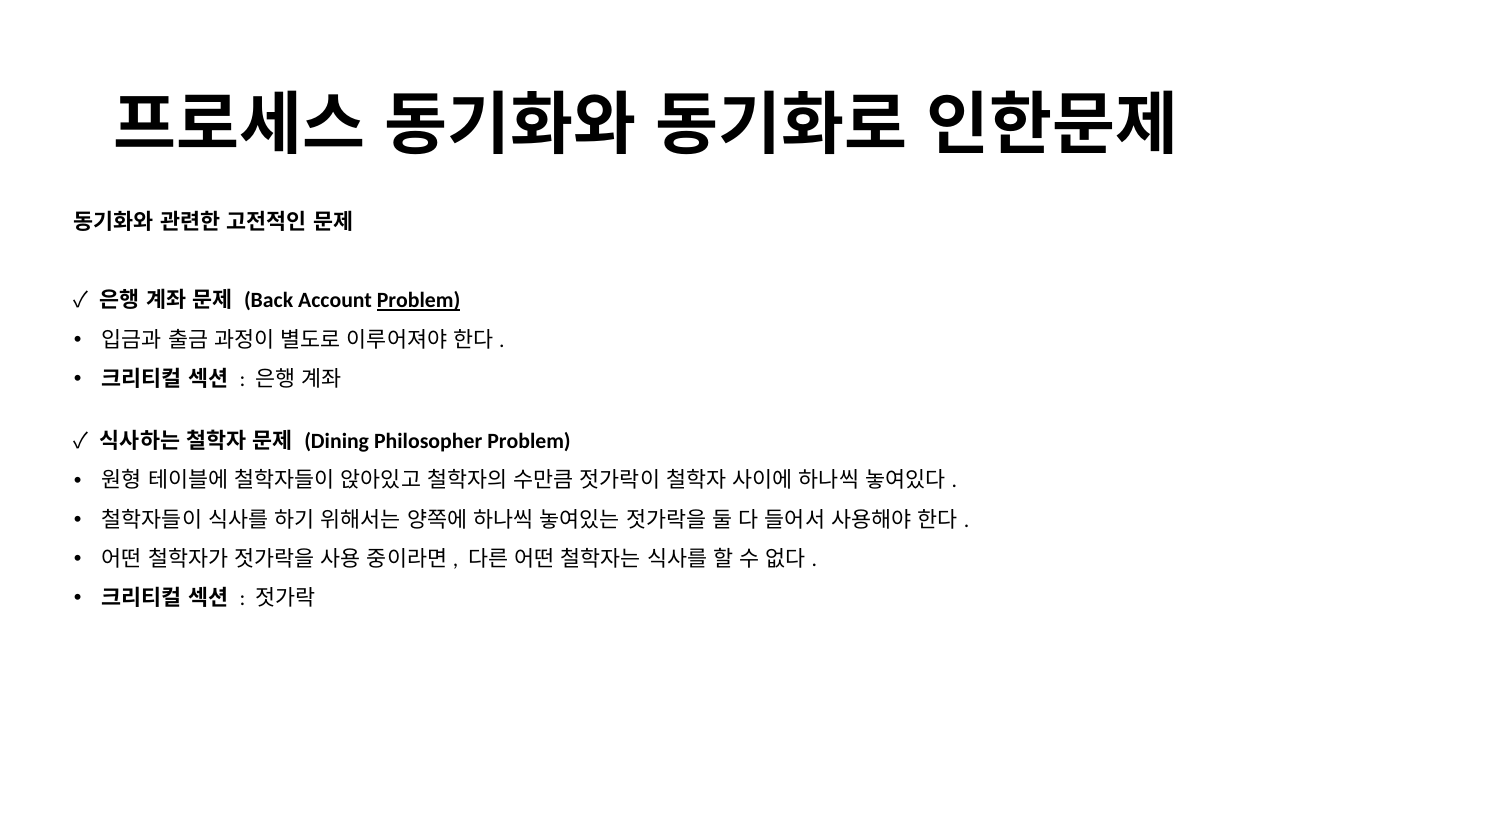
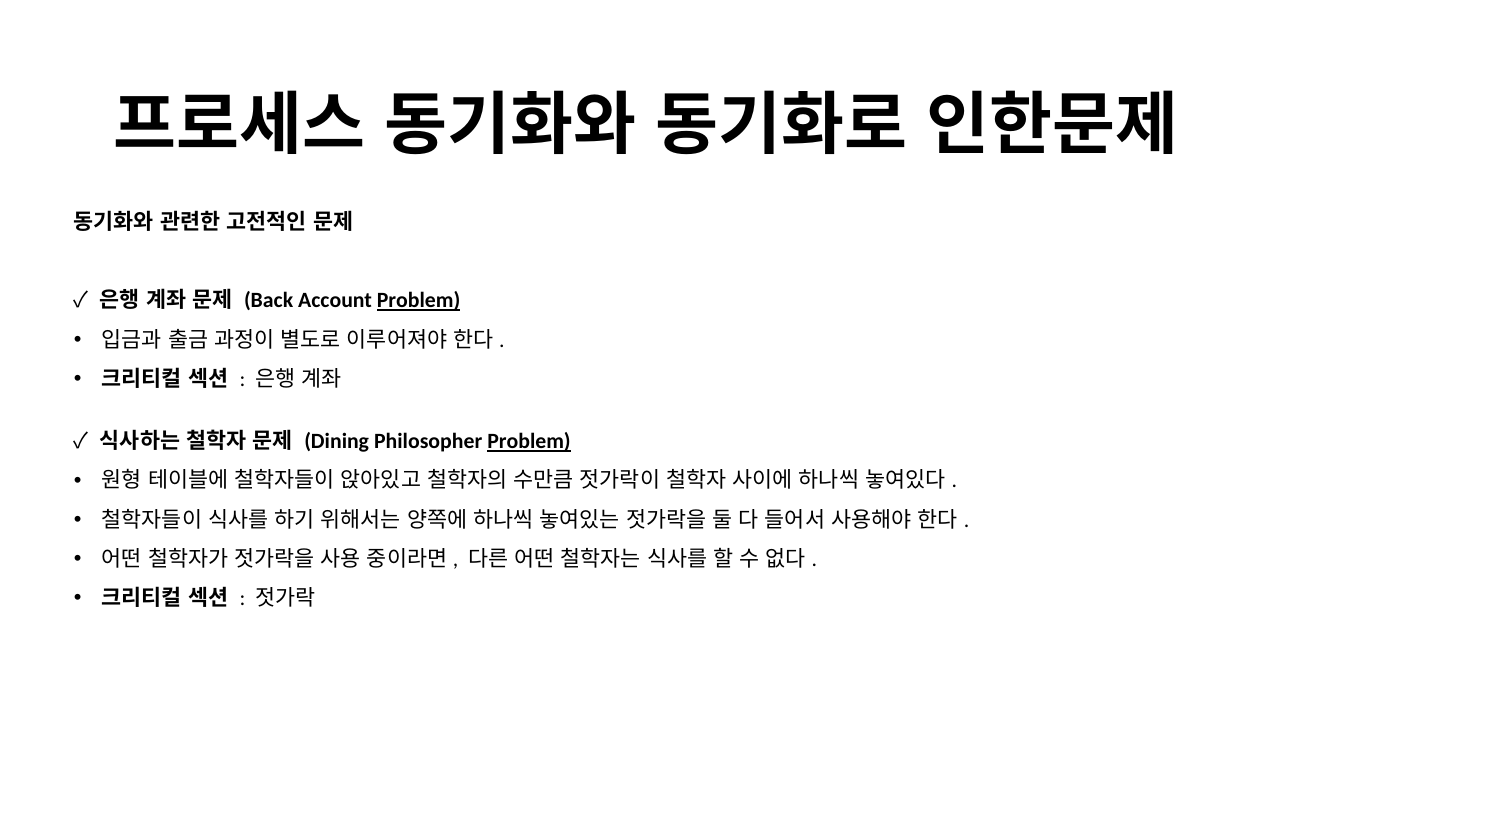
Problem at (529, 442) underline: none -> present
